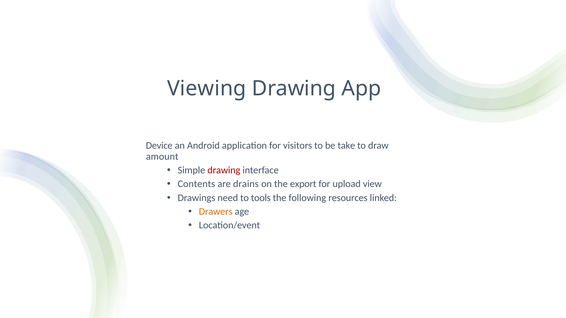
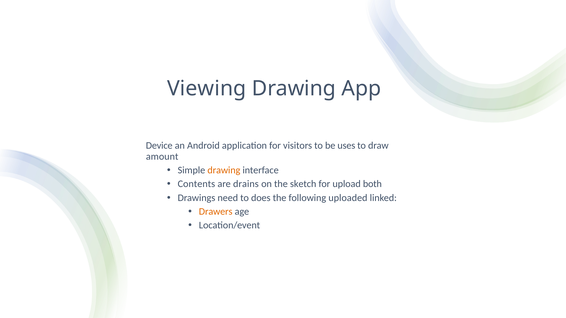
take: take -> uses
drawing at (224, 170) colour: red -> orange
export: export -> sketch
view: view -> both
tools: tools -> does
resources: resources -> uploaded
